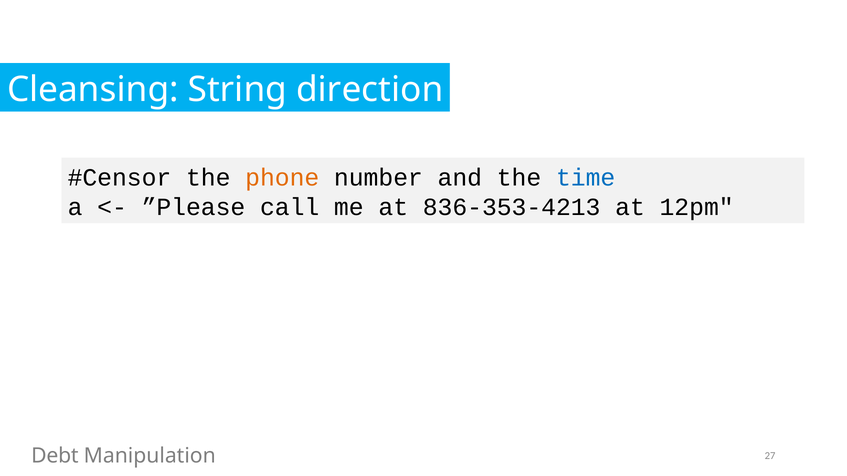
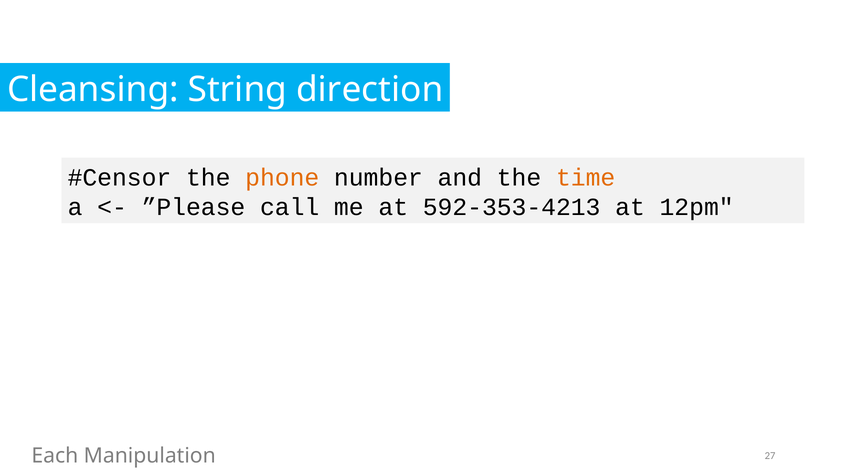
time colour: blue -> orange
836-353-4213: 836-353-4213 -> 592-353-4213
Debt: Debt -> Each
